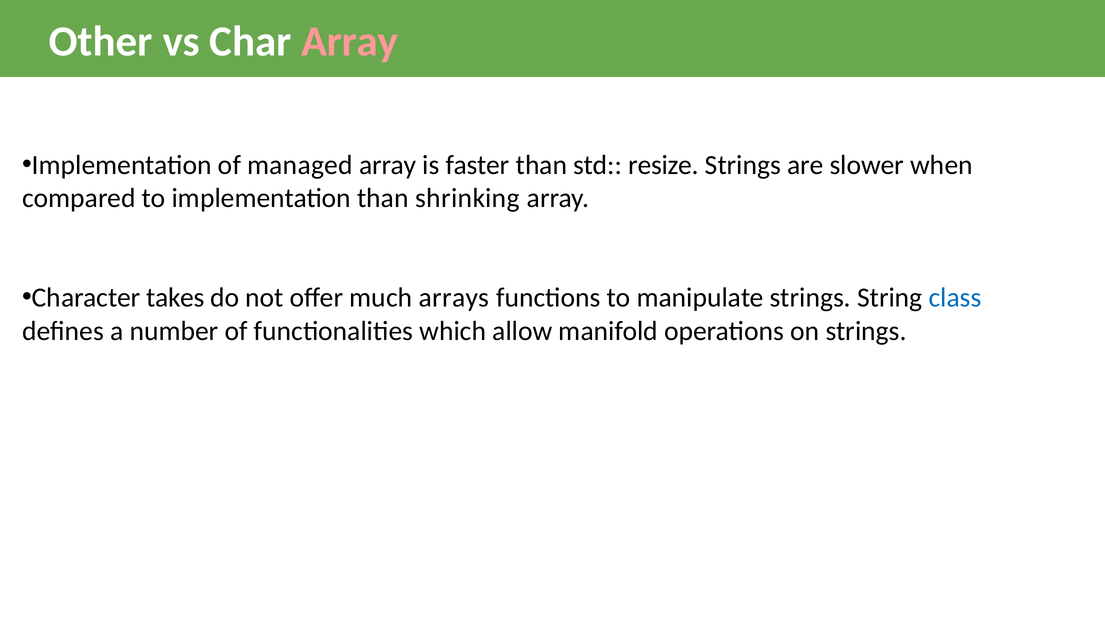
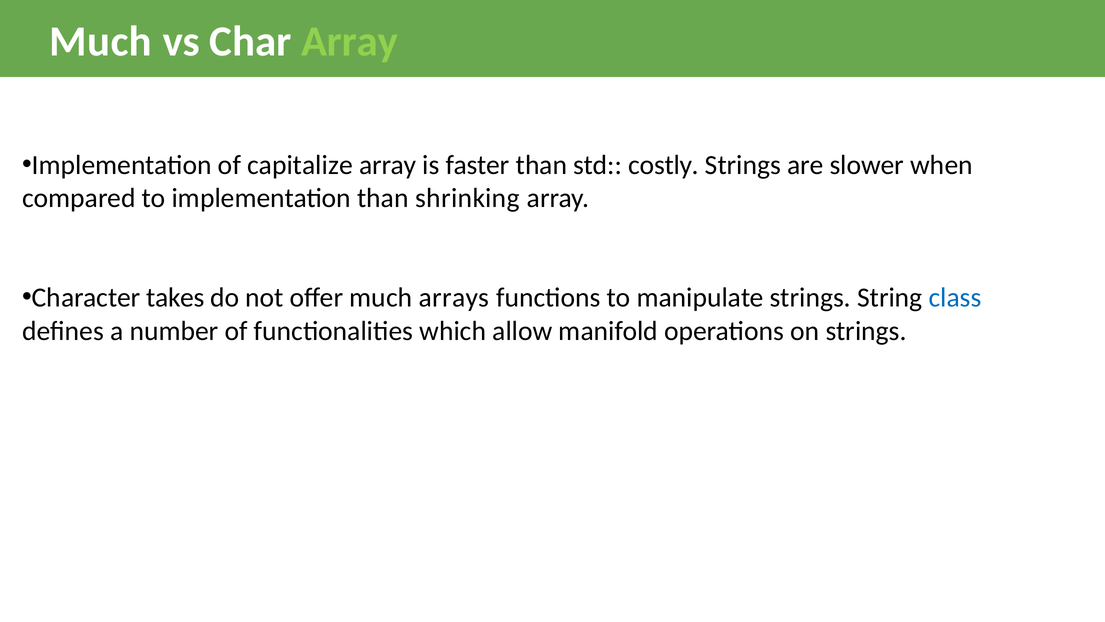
Other at (101, 42): Other -> Much
Array at (350, 42) colour: pink -> light green
managed: managed -> capitalize
resize: resize -> costly
